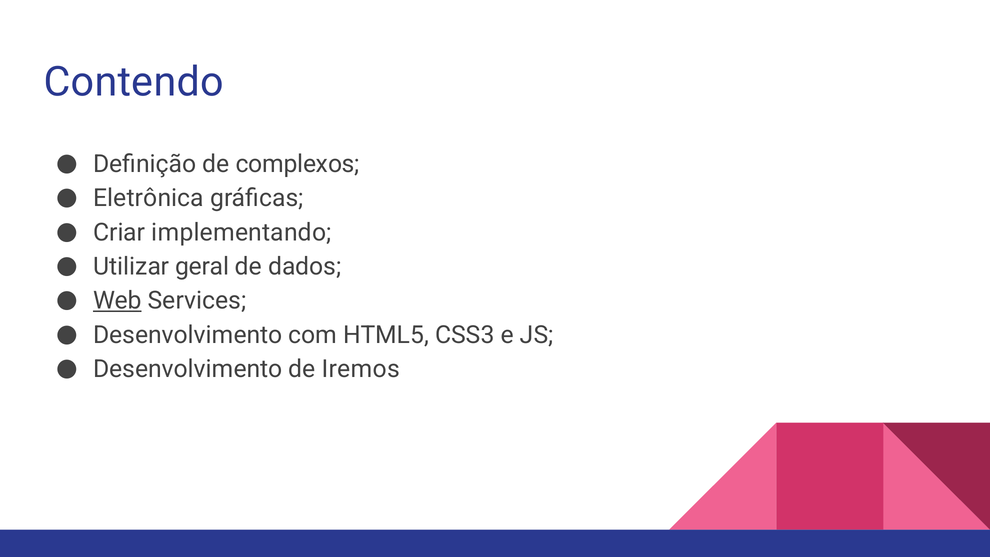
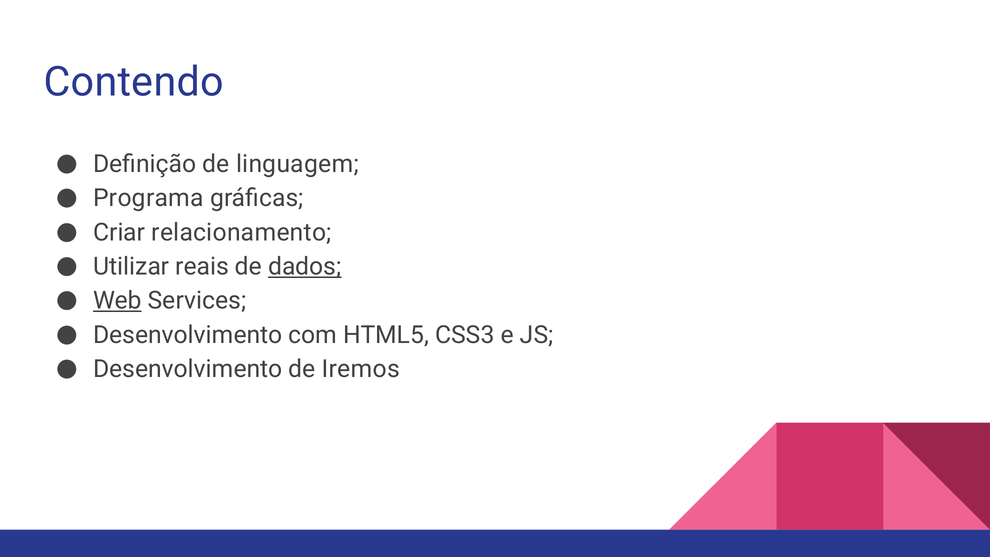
complexos: complexos -> linguagem
Eletrônica: Eletrônica -> Programa
implementando: implementando -> relacionamento
geral: geral -> reais
dados underline: none -> present
